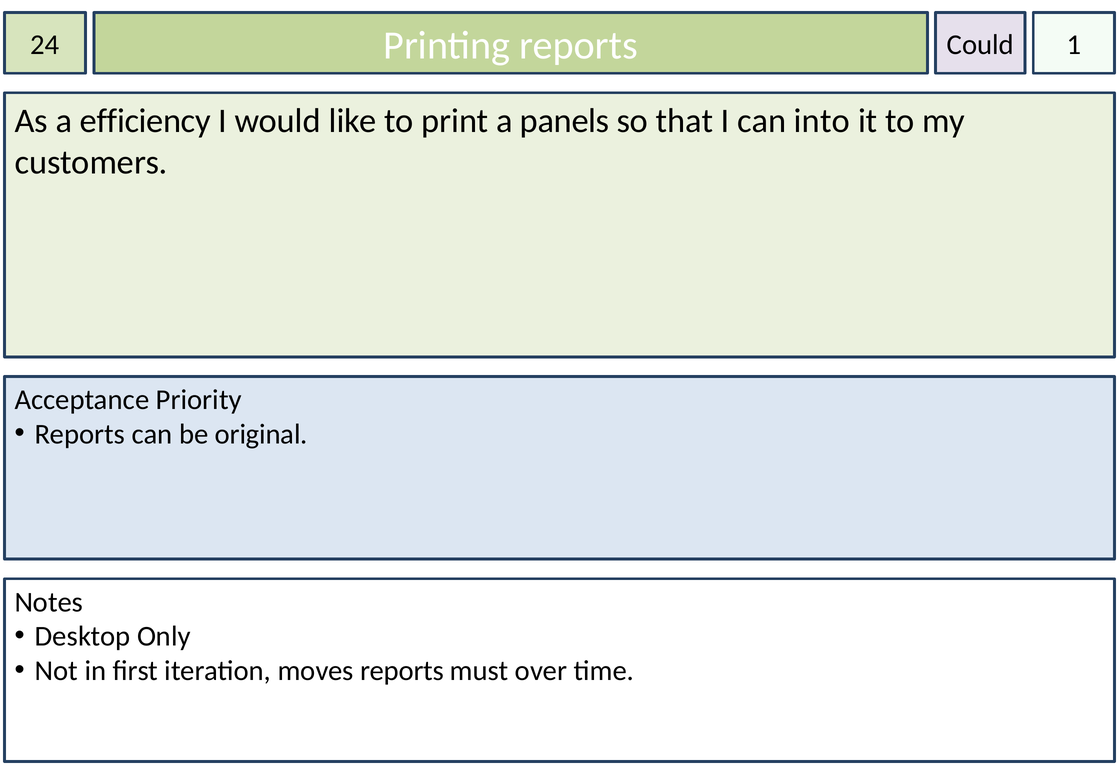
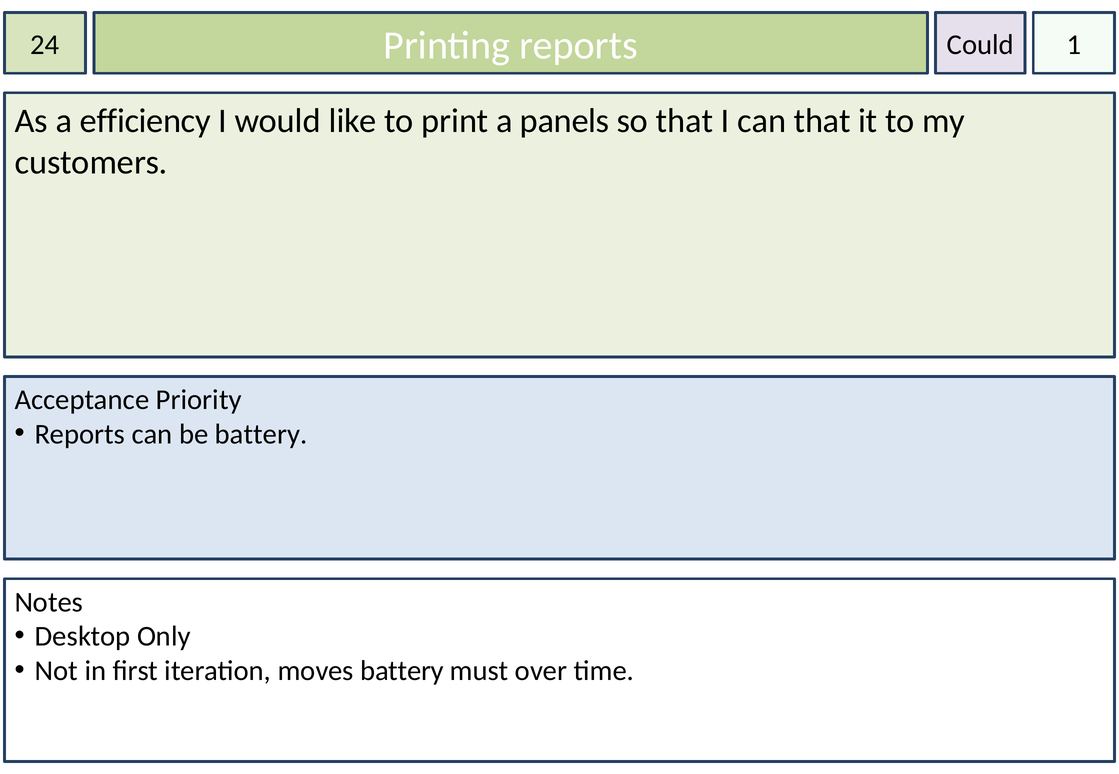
can into: into -> that
be original: original -> battery
moves reports: reports -> battery
